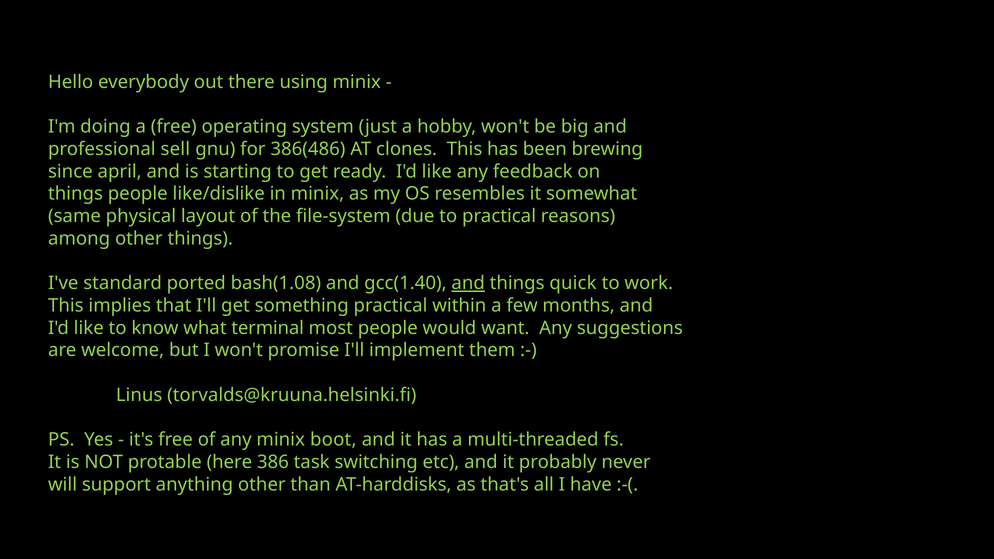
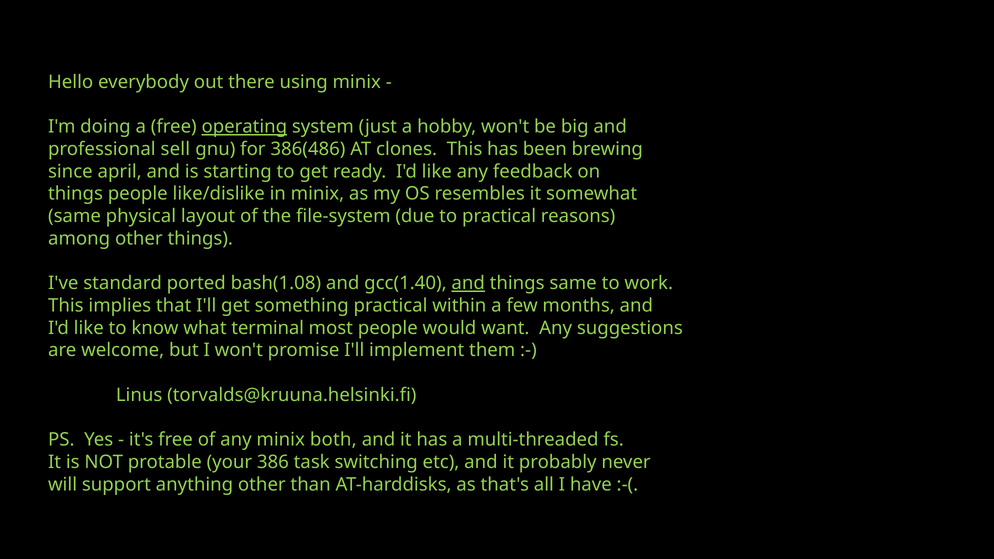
operating underline: none -> present
things quick: quick -> same
boot: boot -> both
here: here -> your
